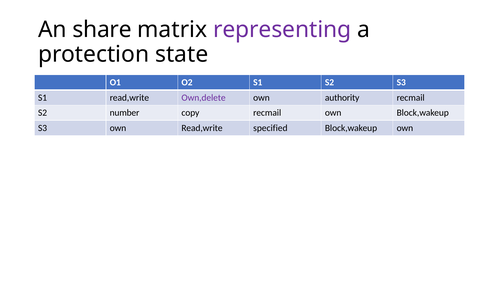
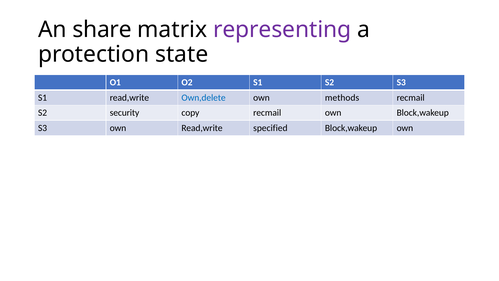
Own,delete colour: purple -> blue
authority: authority -> methods
number: number -> security
